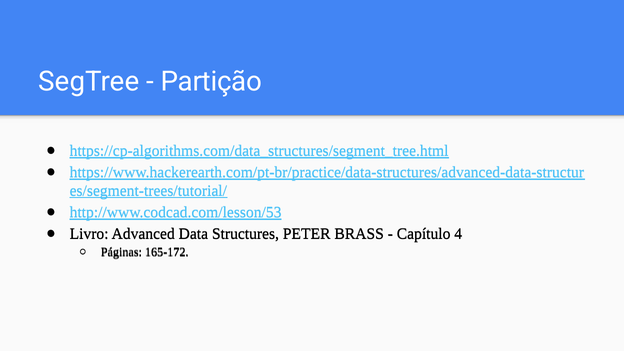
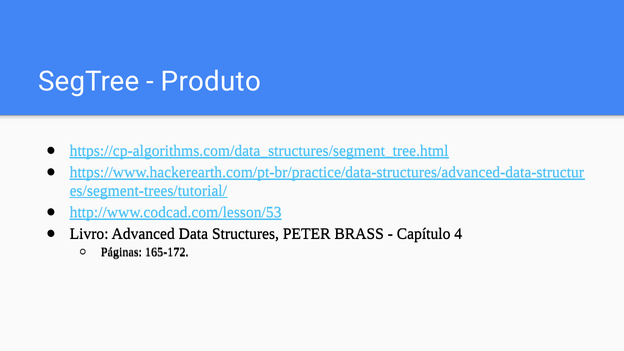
Partição: Partição -> Produto
